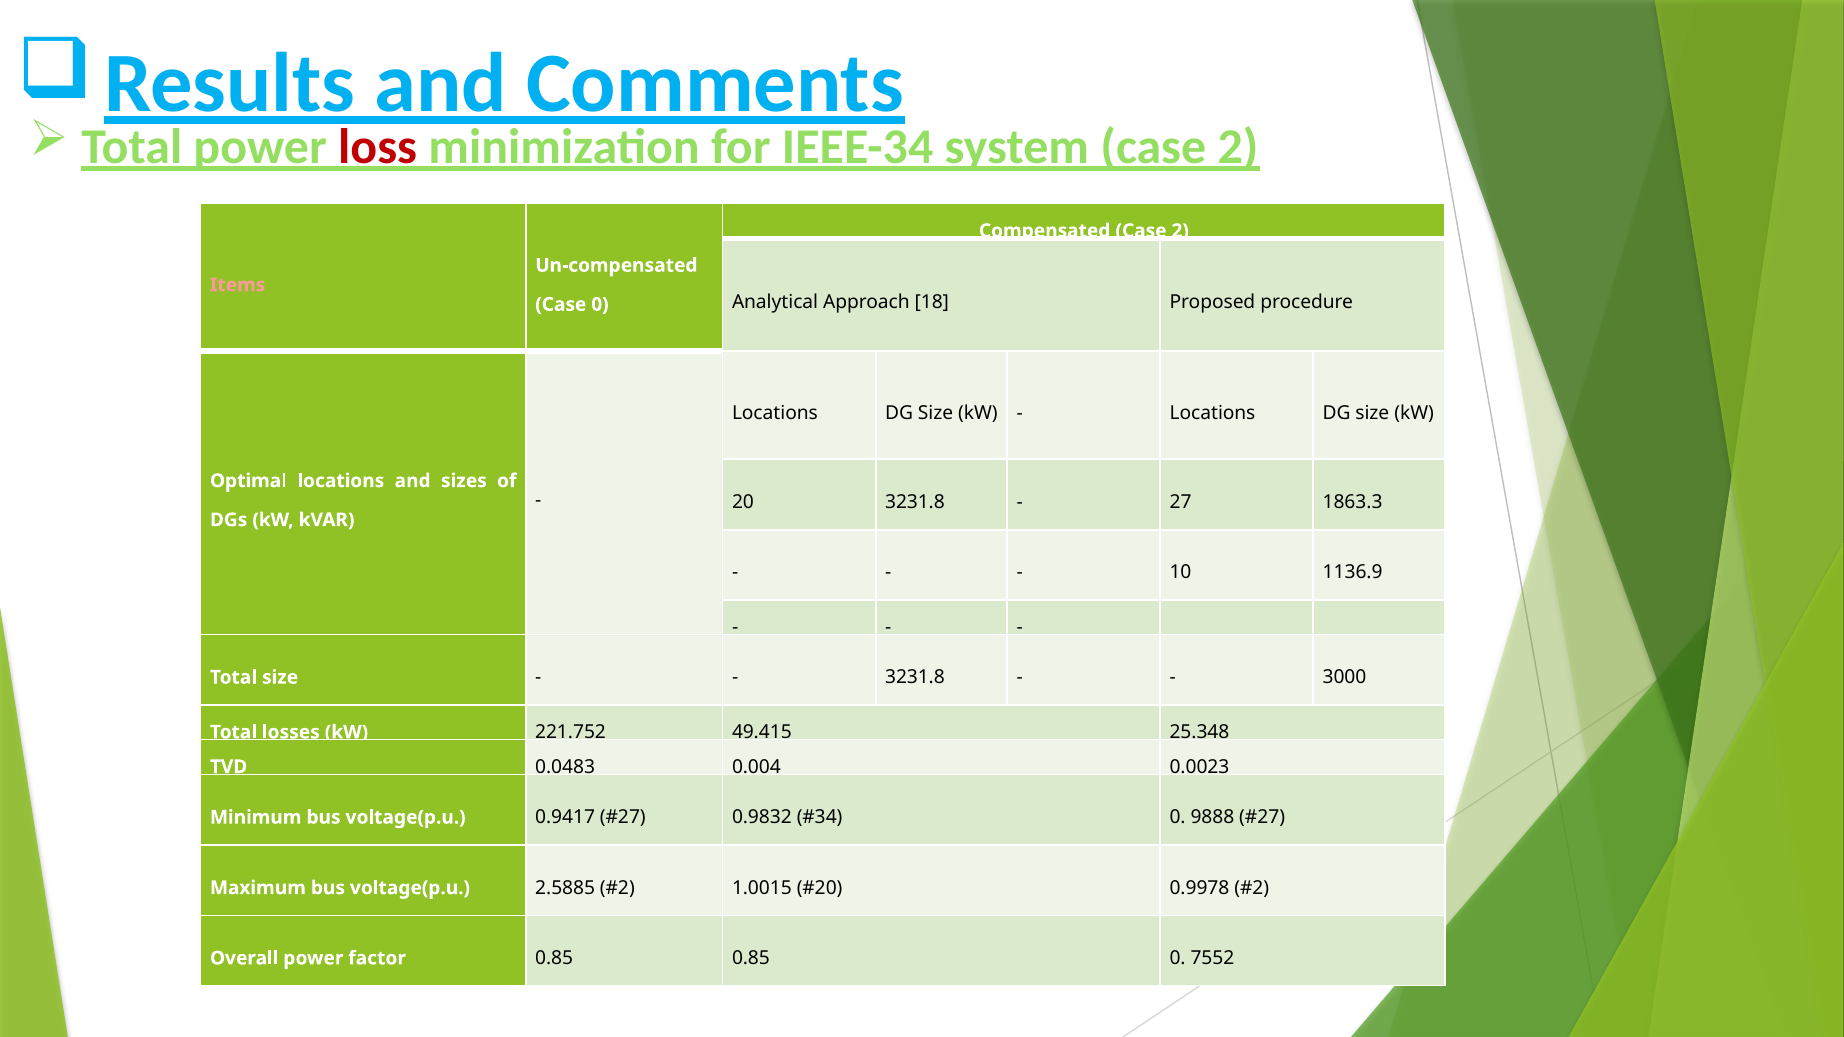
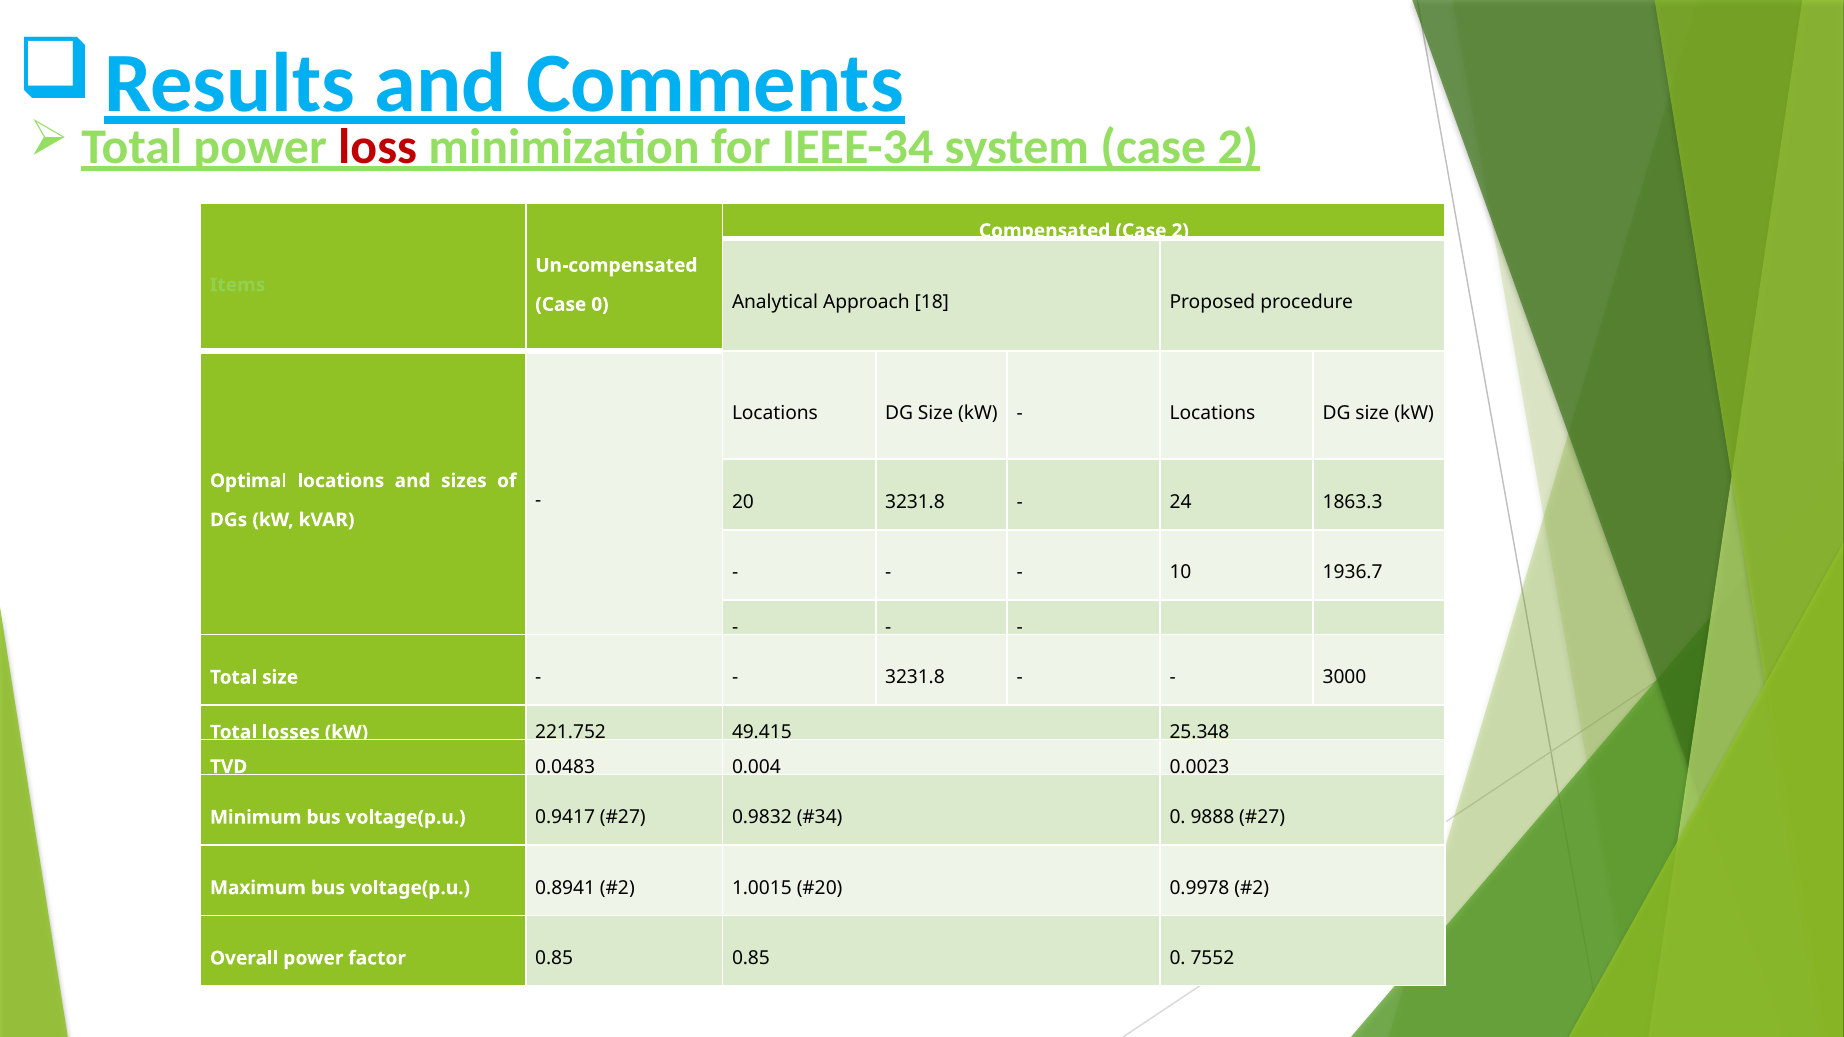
Items colour: pink -> light green
27: 27 -> 24
1136.9: 1136.9 -> 1936.7
2.5885: 2.5885 -> 0.8941
